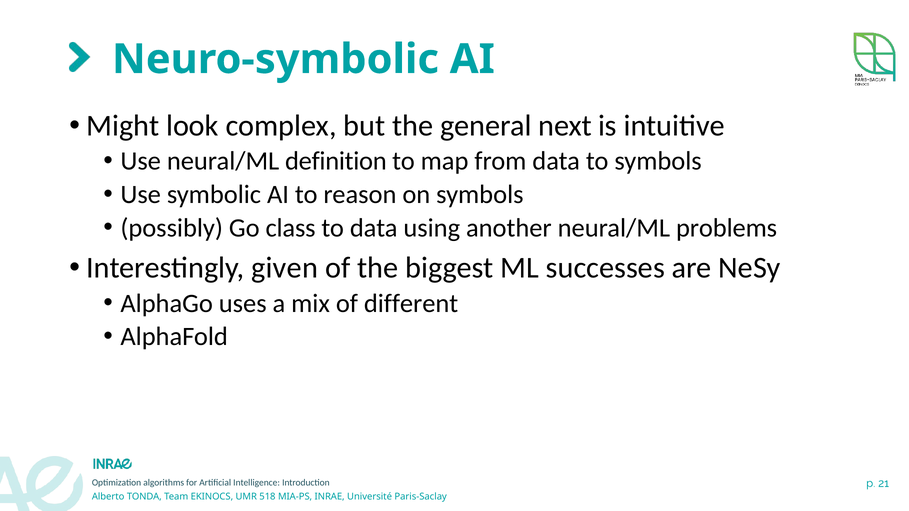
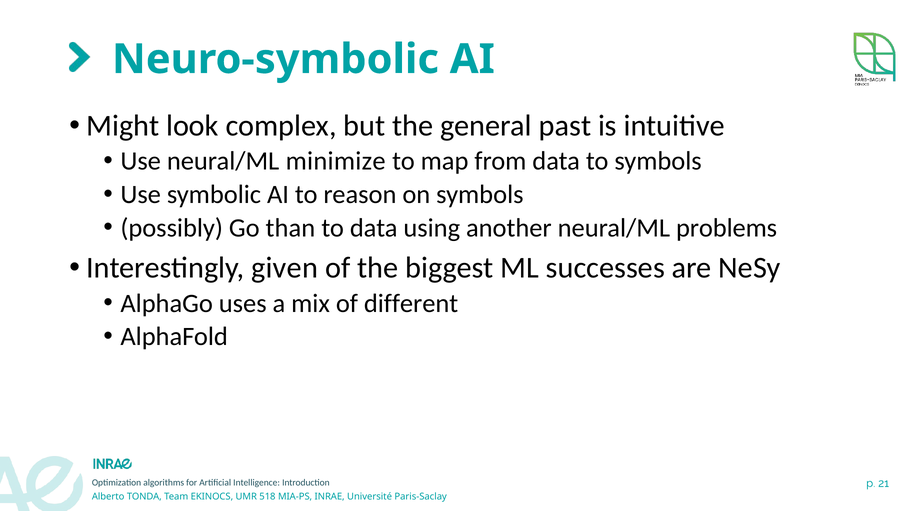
next: next -> past
definition: definition -> minimize
class: class -> than
